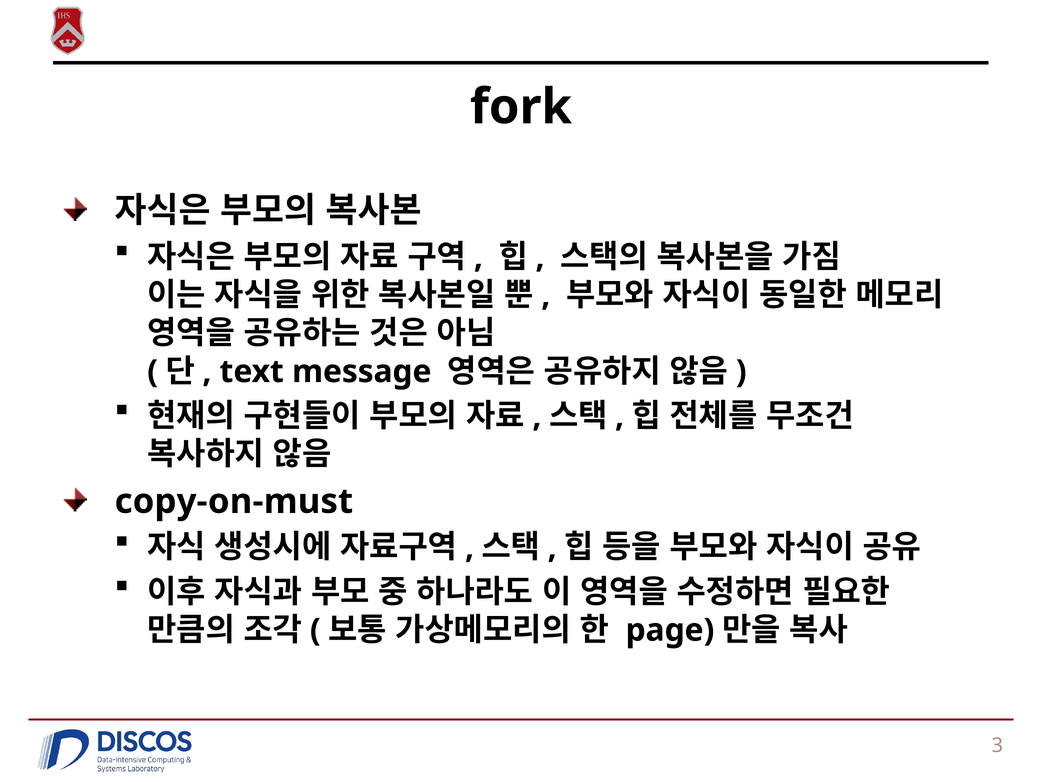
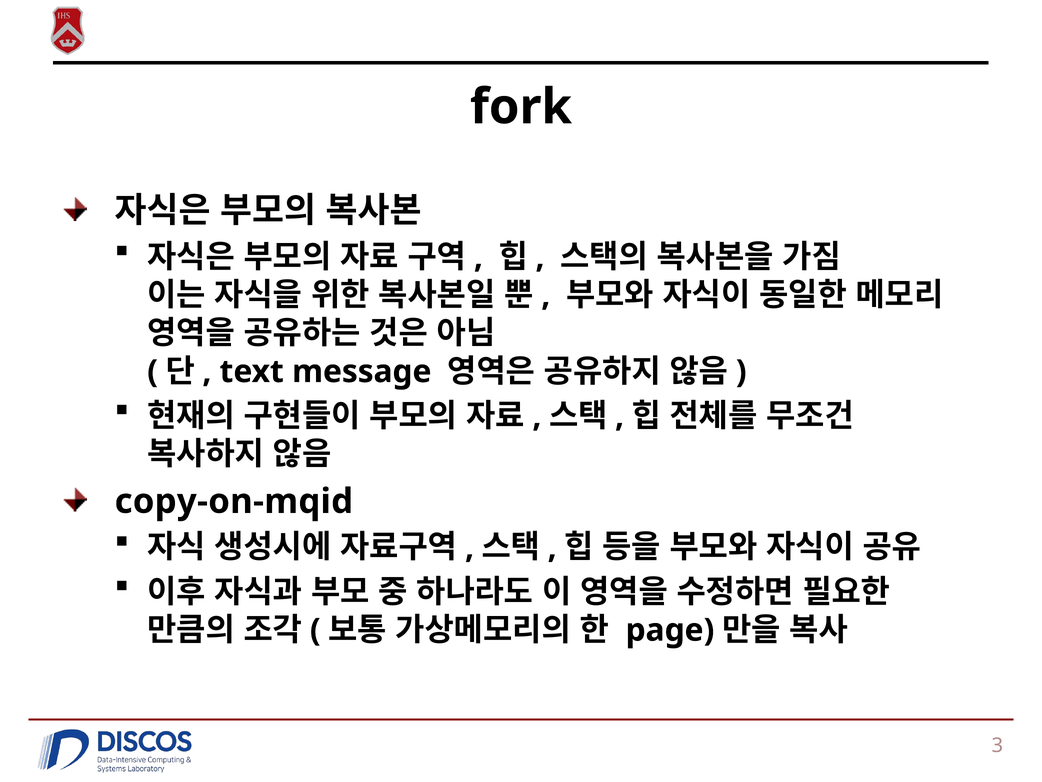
copy-on-must: copy-on-must -> copy-on-mqid
